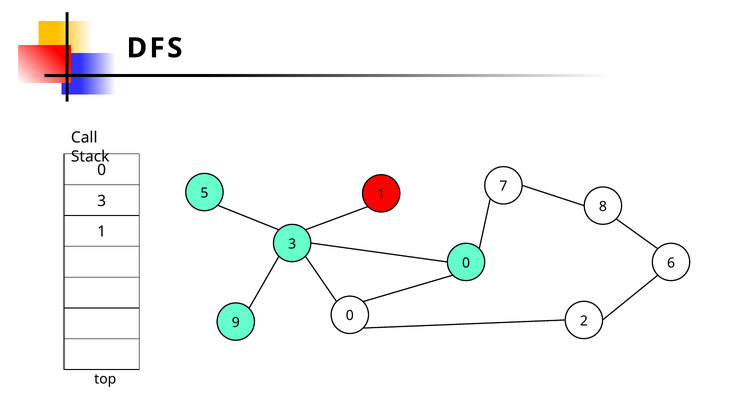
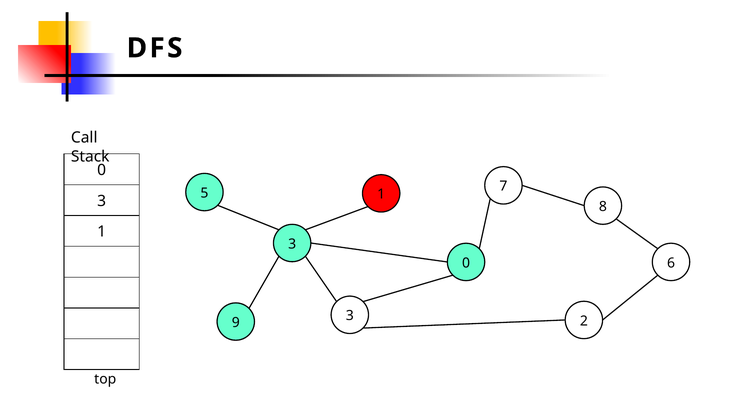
9 0: 0 -> 3
